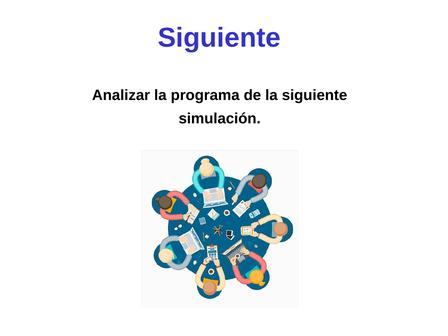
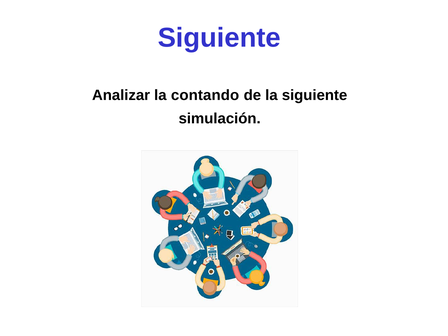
programa: programa -> contando
